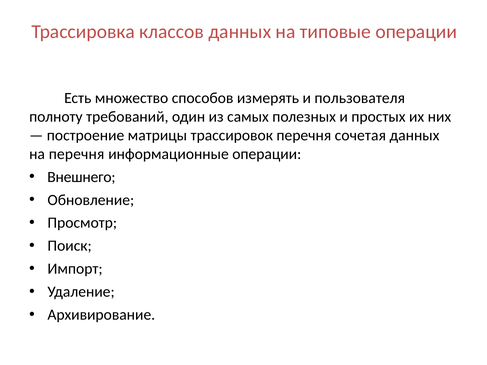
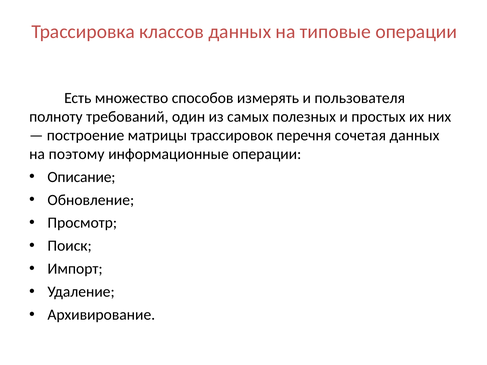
на перечня: перечня -> поэтому
Внешнего: Внешнего -> Описание
